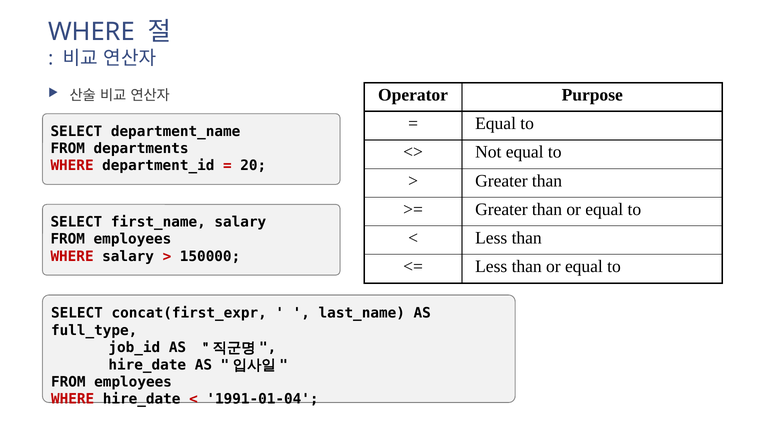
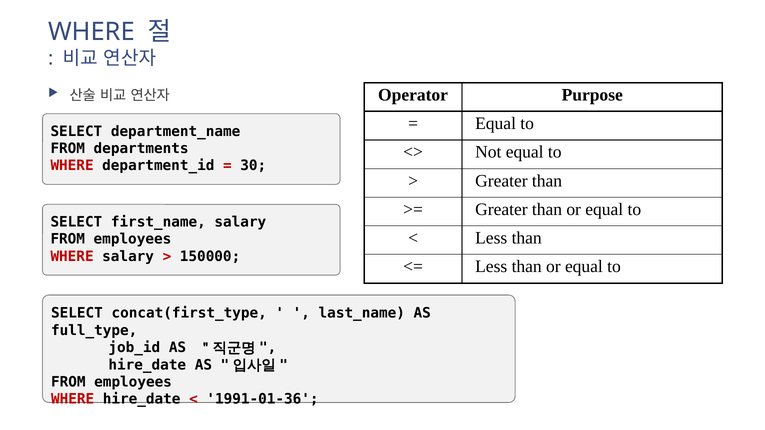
20: 20 -> 30
concat(first_expr: concat(first_expr -> concat(first_type
1991-01-04: 1991-01-04 -> 1991-01-36
